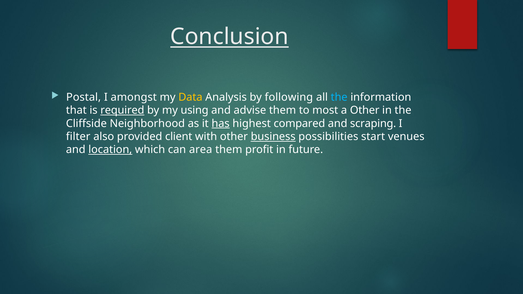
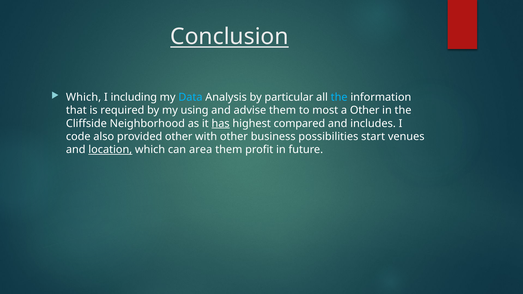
Postal at (84, 97): Postal -> Which
amongst: amongst -> including
Data colour: yellow -> light blue
following: following -> particular
required underline: present -> none
scraping: scraping -> includes
filter: filter -> code
provided client: client -> other
business underline: present -> none
